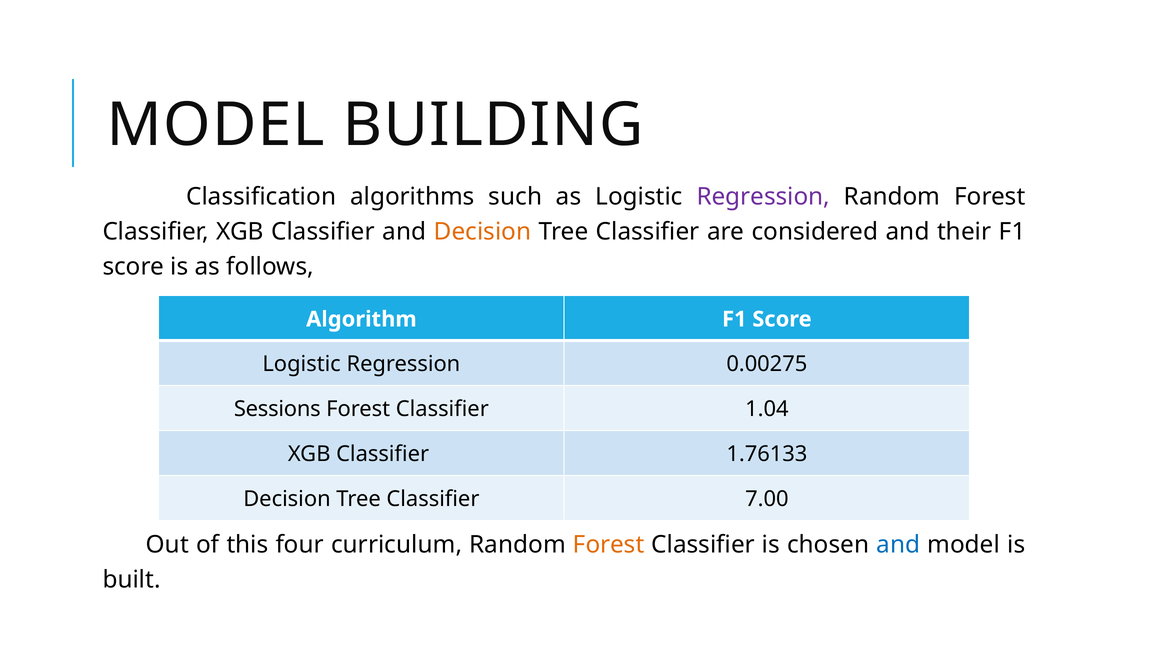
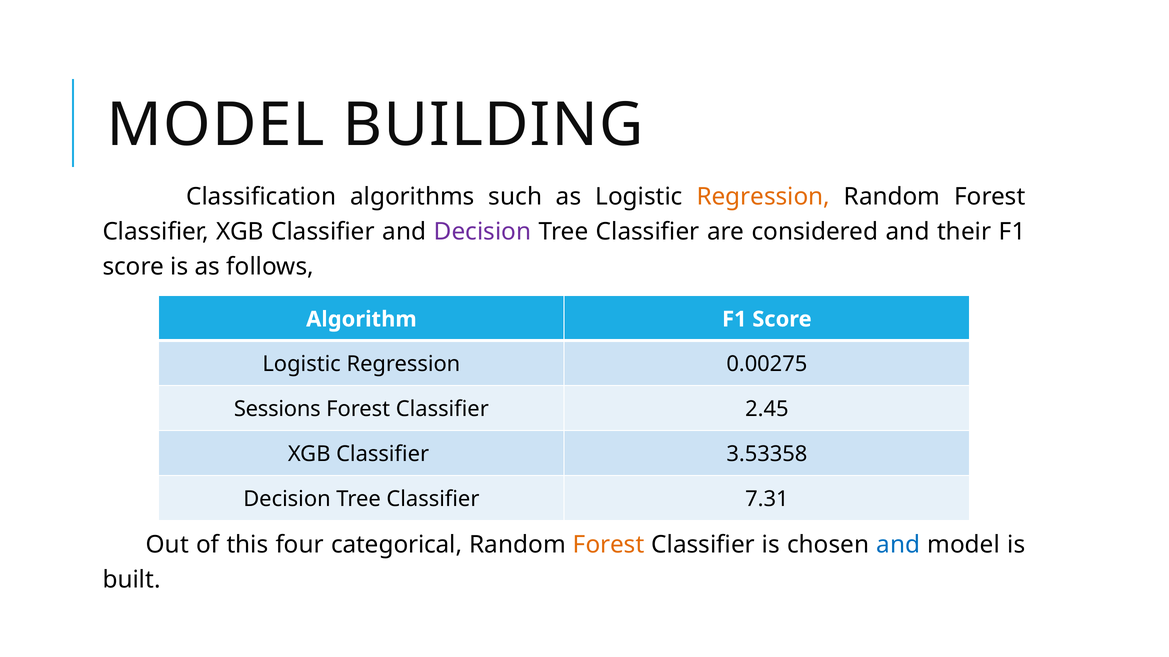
Regression at (763, 197) colour: purple -> orange
Decision at (482, 232) colour: orange -> purple
1.04: 1.04 -> 2.45
1.76133: 1.76133 -> 3.53358
7.00: 7.00 -> 7.31
curriculum: curriculum -> categorical
